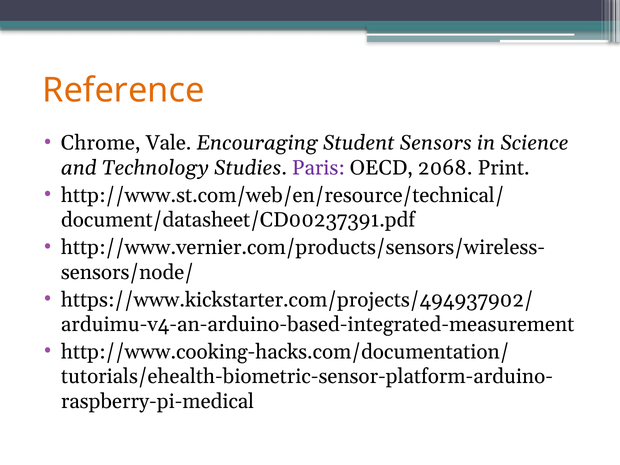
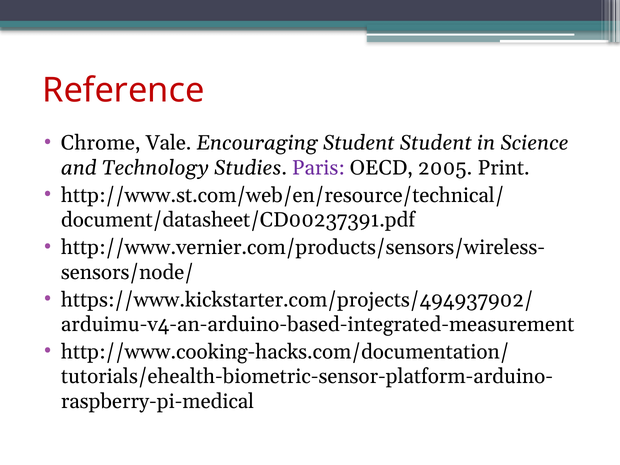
Reference colour: orange -> red
Student Sensors: Sensors -> Student
2068: 2068 -> 2005
